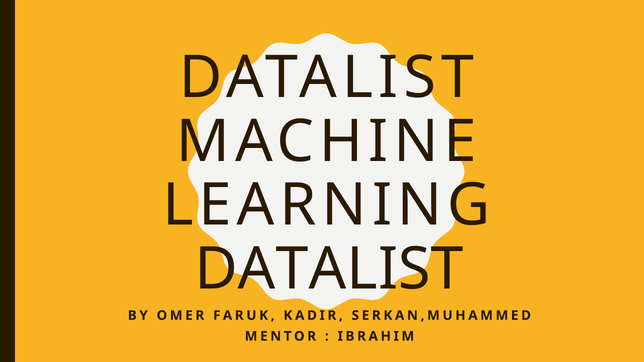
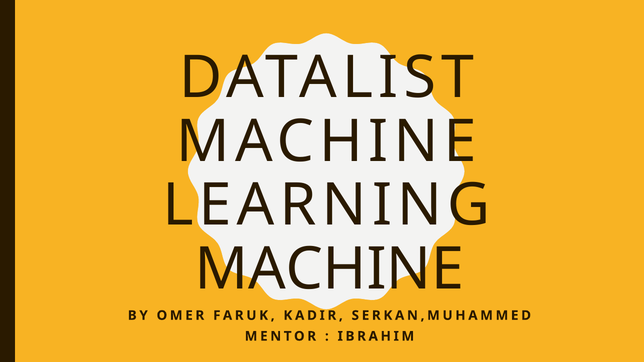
DATALIST at (329, 269): DATALIST -> MACHINE
